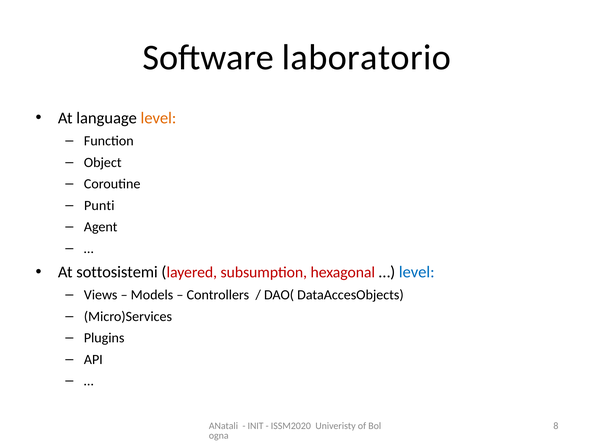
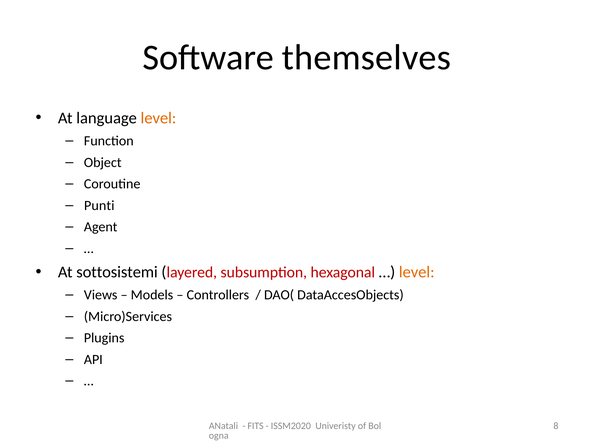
laboratorio: laboratorio -> themselves
level at (417, 272) colour: blue -> orange
INIT: INIT -> FITS
